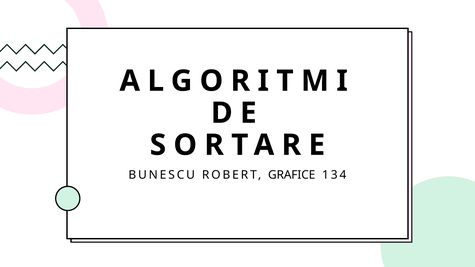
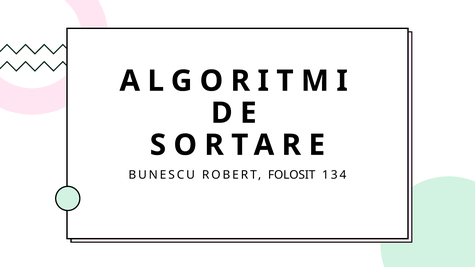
GRAFICE: GRAFICE -> FOLOSIT
